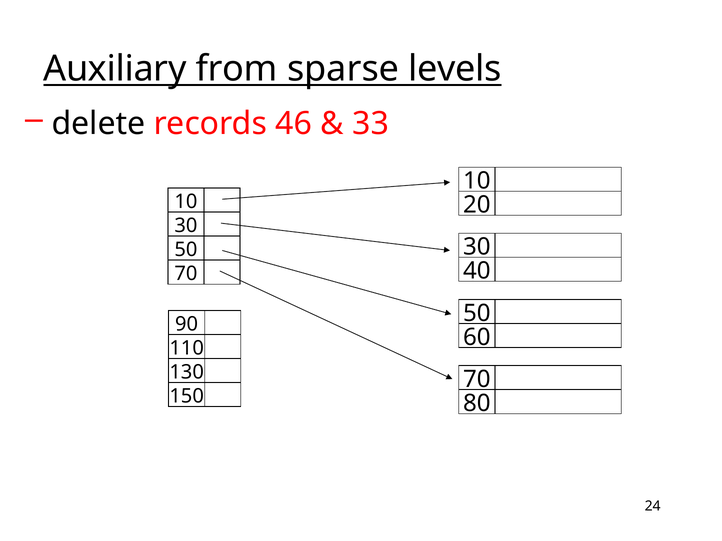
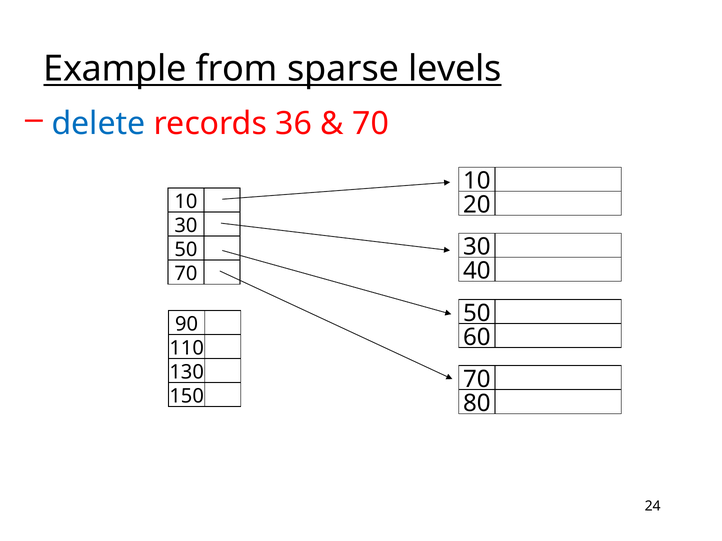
Auxiliary: Auxiliary -> Example
delete colour: black -> blue
46: 46 -> 36
33 at (371, 124): 33 -> 70
